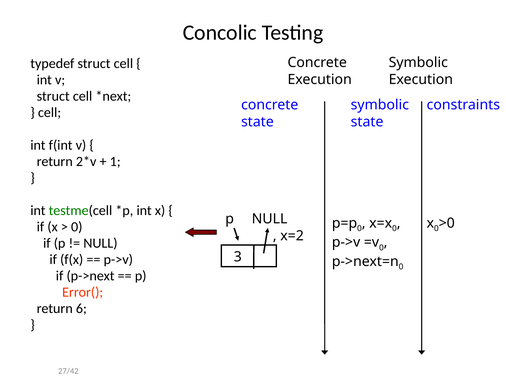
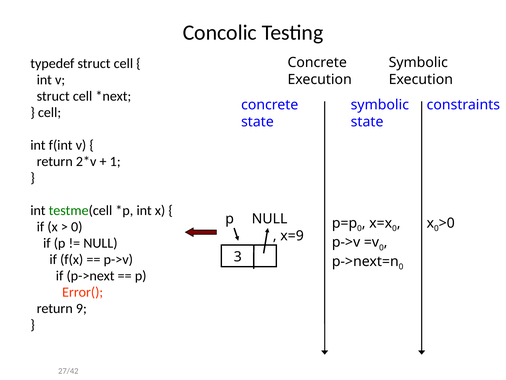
x=2: x=2 -> x=9
6: 6 -> 9
